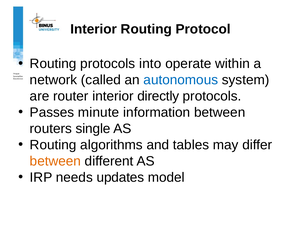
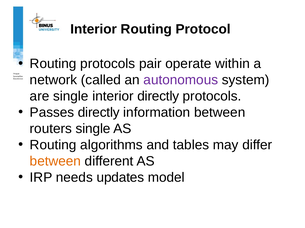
into: into -> pair
autonomous colour: blue -> purple
are router: router -> single
Passes minute: minute -> directly
